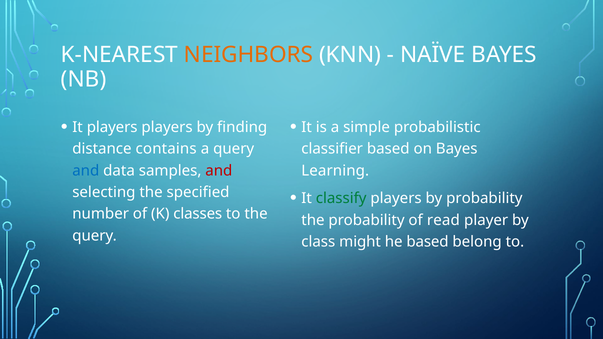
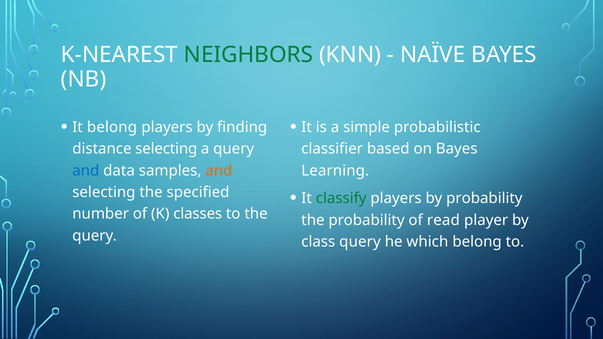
NEIGHBORS colour: orange -> green
It players: players -> belong
distance contains: contains -> selecting
and at (219, 171) colour: red -> orange
class might: might -> query
he based: based -> which
